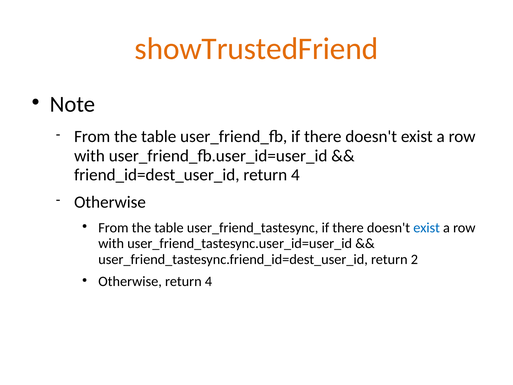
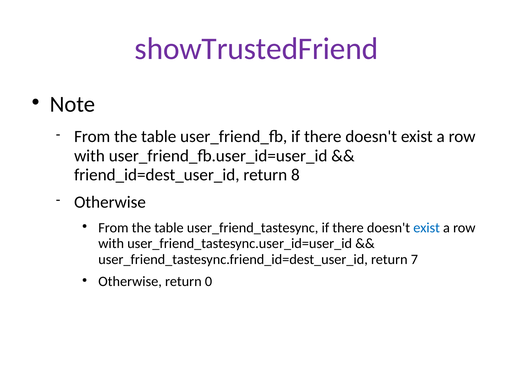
showTrustedFriend colour: orange -> purple
friend_id=dest_user_id return 4: 4 -> 8
2: 2 -> 7
Otherwise return 4: 4 -> 0
